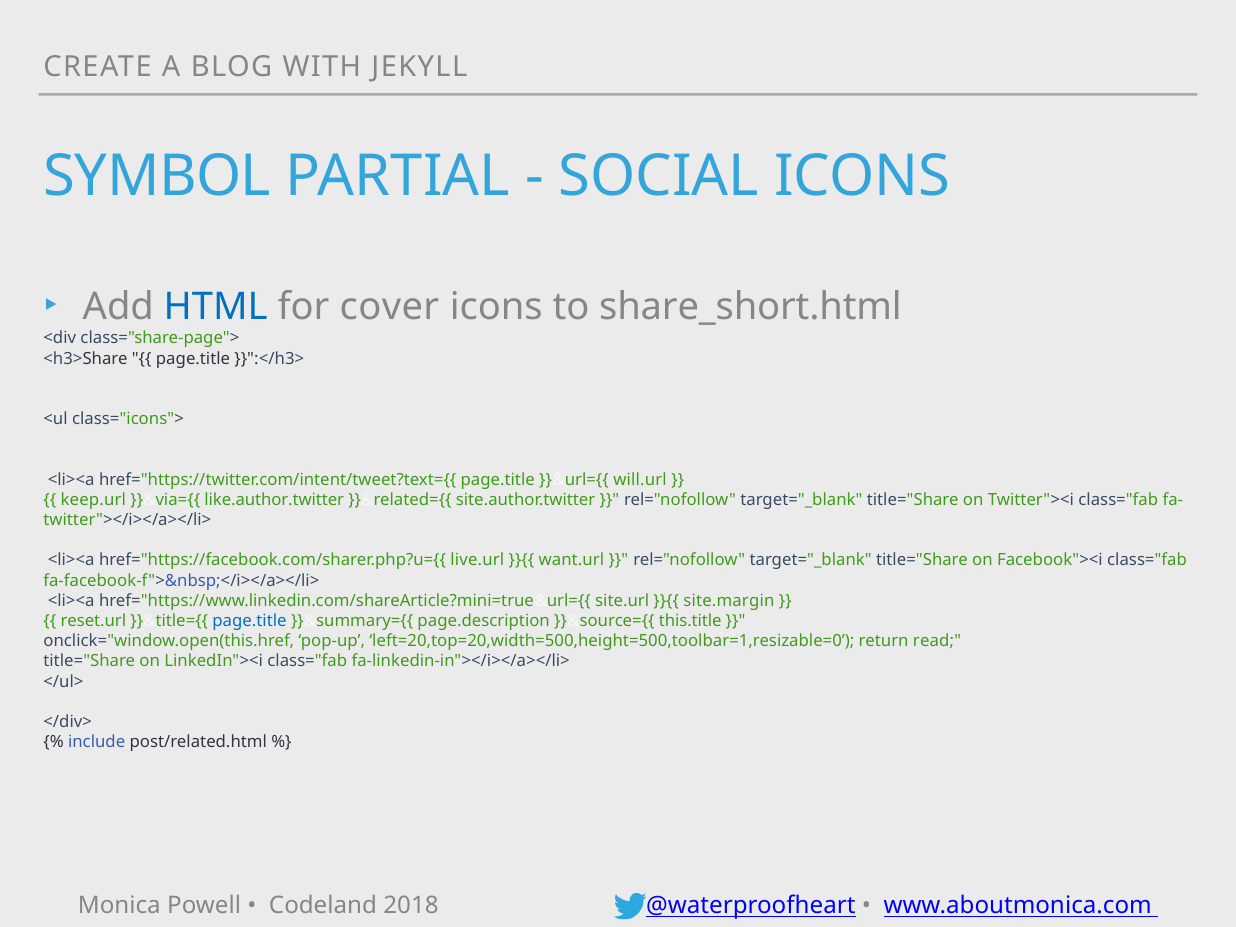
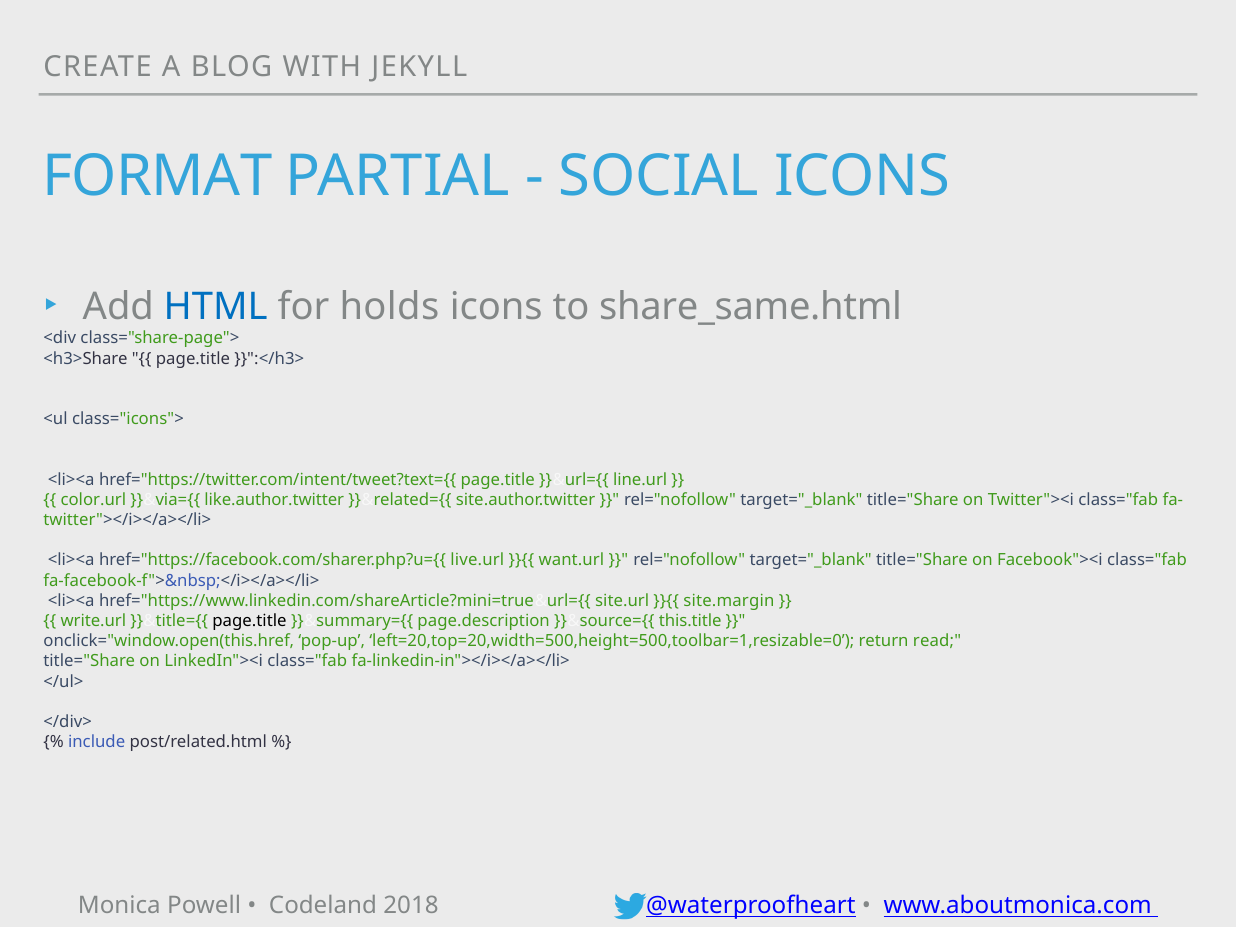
SYMBOL: SYMBOL -> FORMAT
cover: cover -> holds
share_short.html: share_short.html -> share_same.html
will.url: will.url -> line.url
keep.url: keep.url -> color.url
reset.url: reset.url -> write.url
page.title at (249, 621) colour: blue -> black
